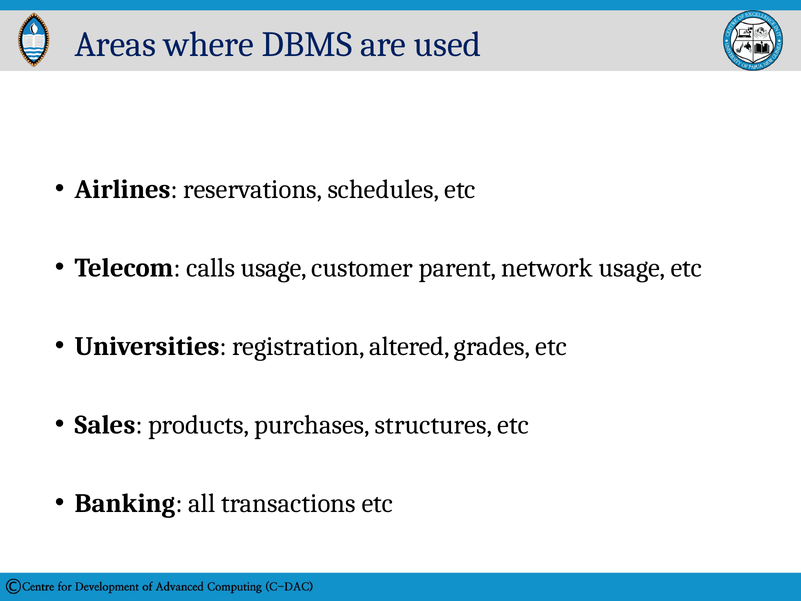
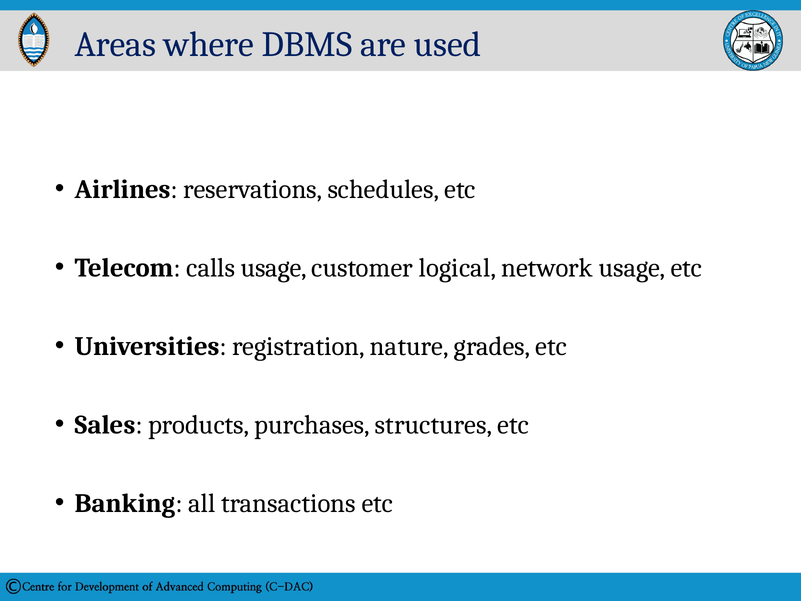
parent: parent -> logical
altered: altered -> nature
